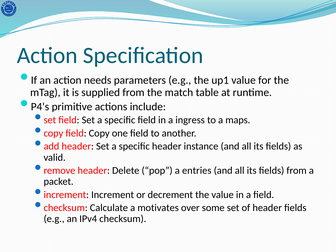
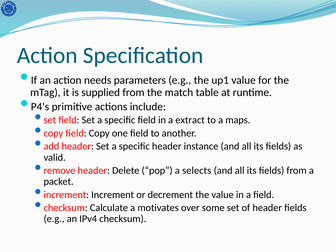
ingress: ingress -> extract
entries: entries -> selects
